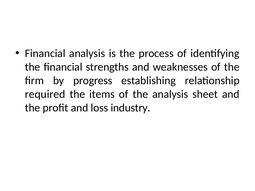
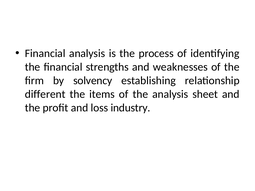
progress: progress -> solvency
required: required -> different
